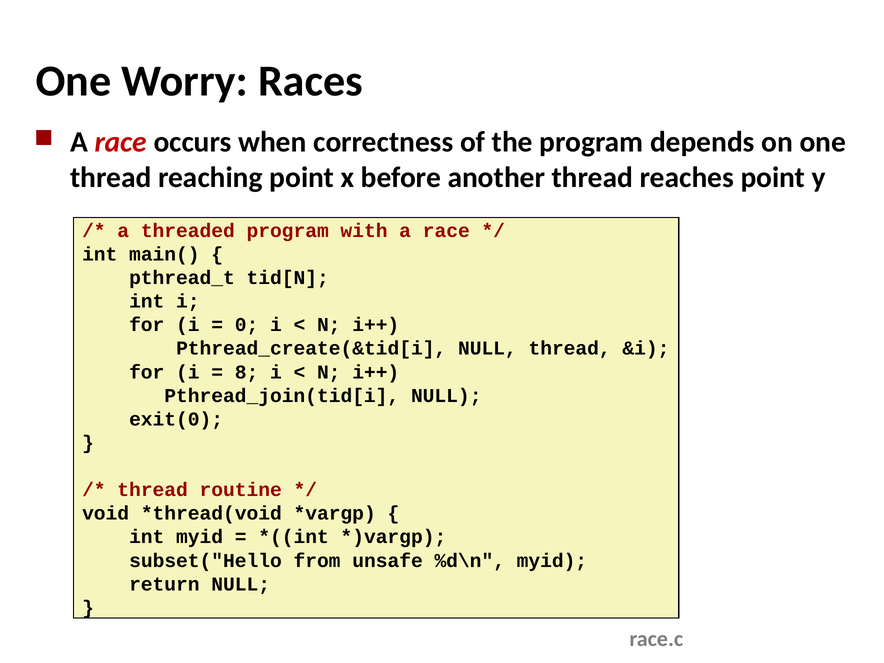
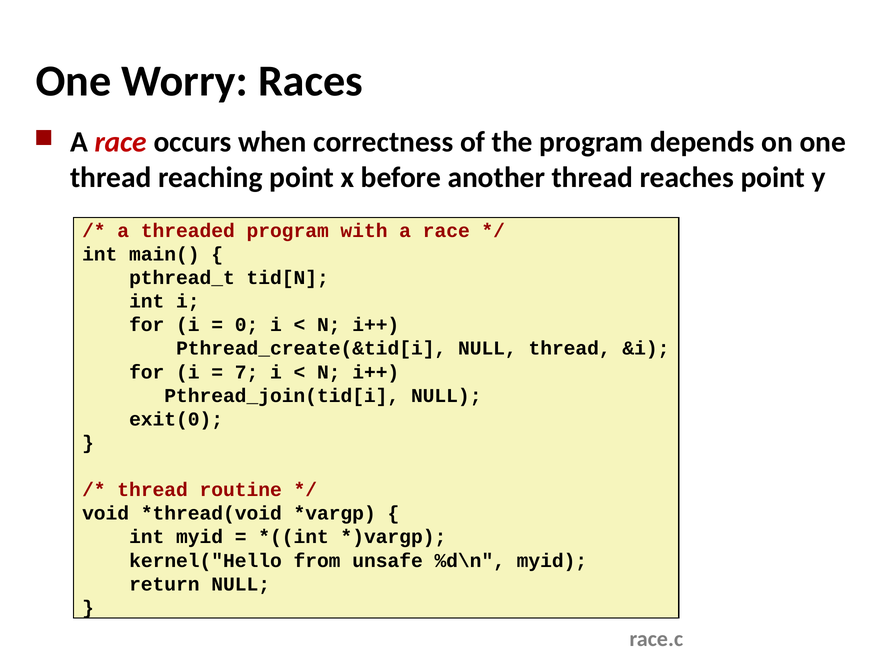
8: 8 -> 7
subset("Hello: subset("Hello -> kernel("Hello
